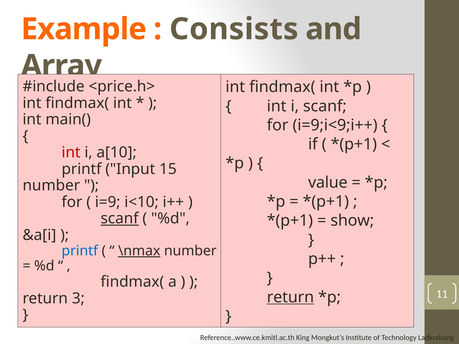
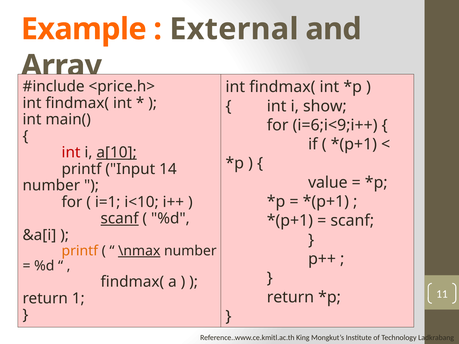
Consists: Consists -> External
i scanf: scanf -> show
i=9;i<9;i++: i=9;i<9;i++ -> i=6;i<9;i++
a[10 underline: none -> present
15: 15 -> 14
i=9: i=9 -> i=1
show at (352, 221): show -> scanf
printf at (80, 251) colour: blue -> orange
return at (290, 297) underline: present -> none
3: 3 -> 1
